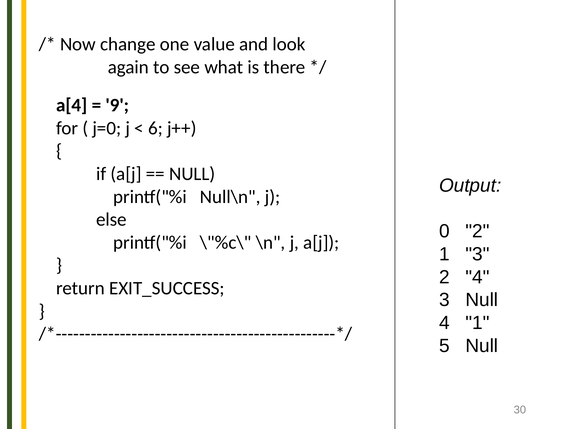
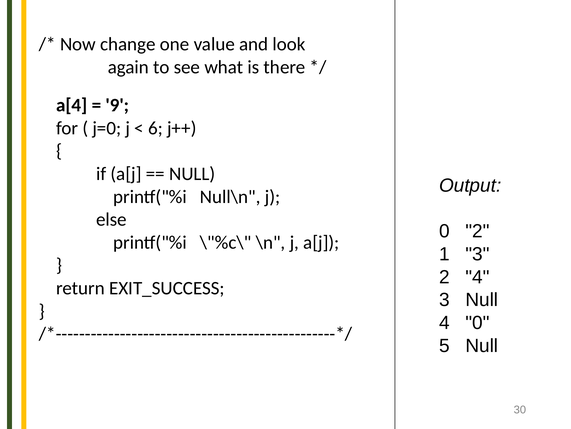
4 1: 1 -> 0
